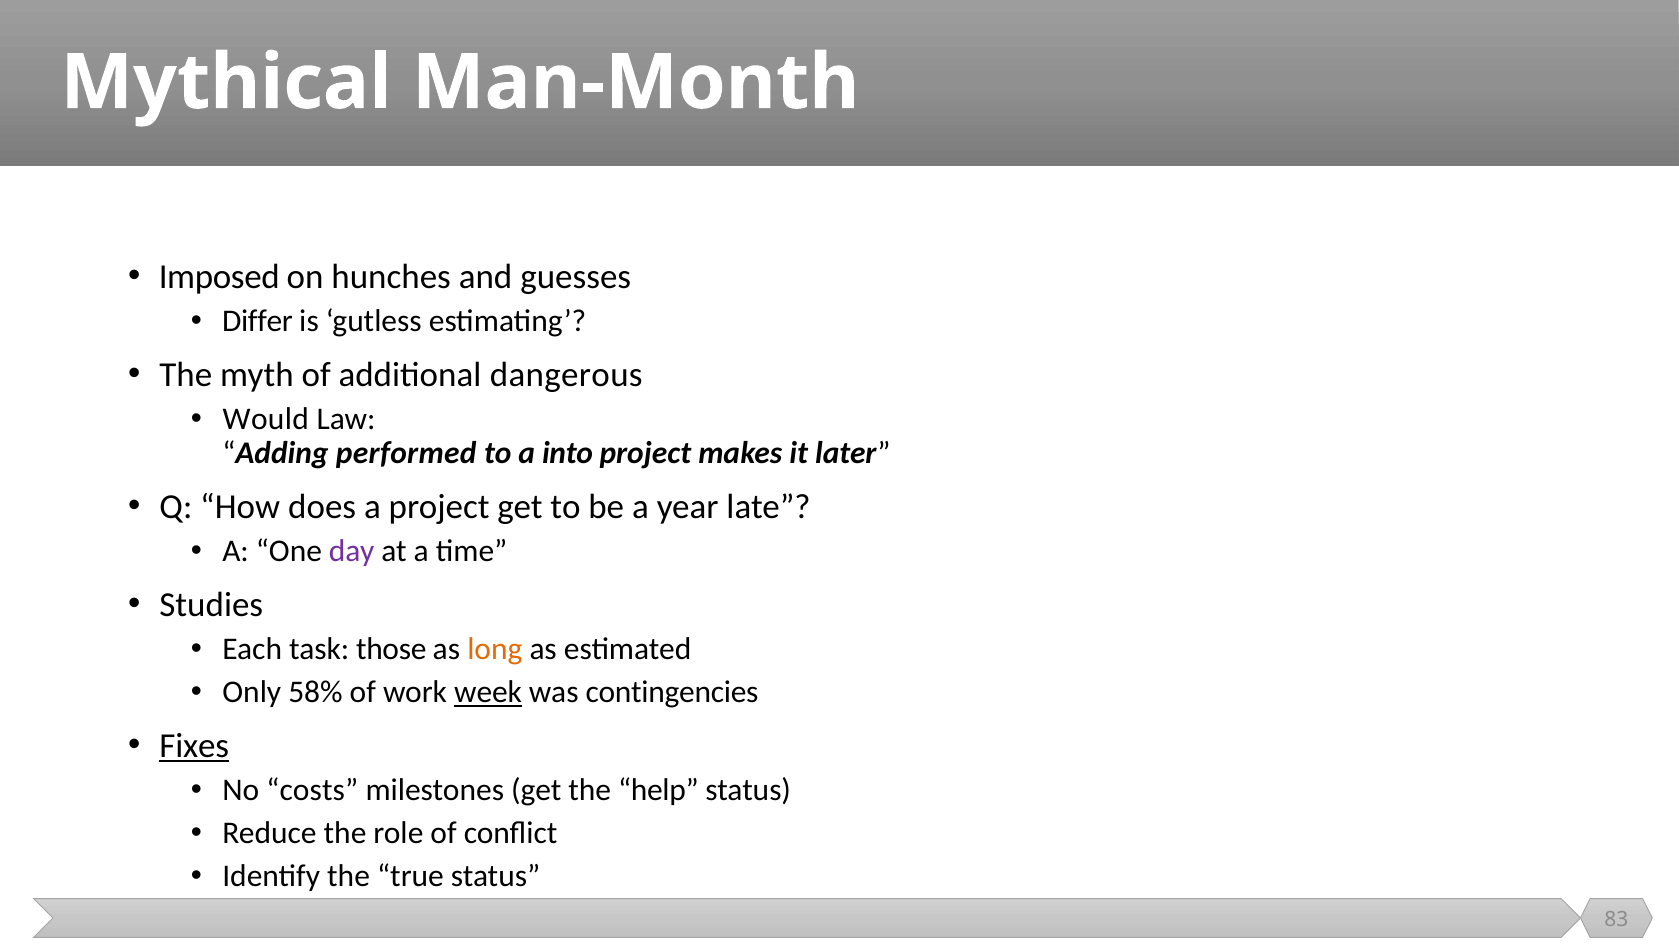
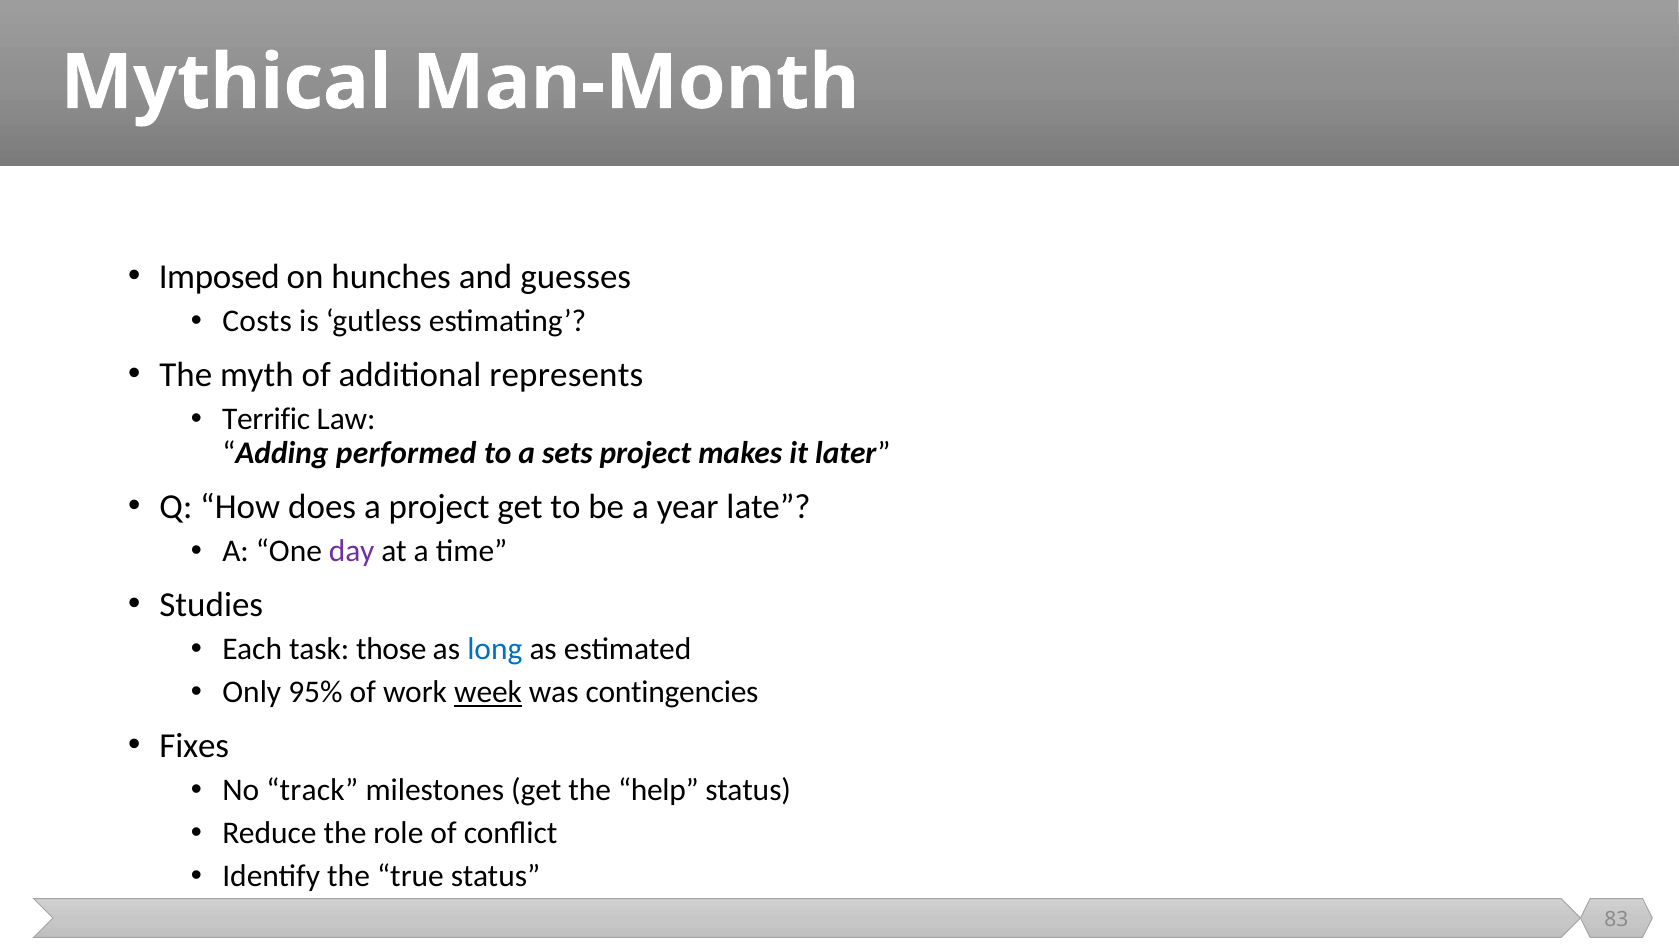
Differ: Differ -> Costs
dangerous: dangerous -> represents
Would: Would -> Terrific
into: into -> sets
long colour: orange -> blue
58%: 58% -> 95%
Fixes underline: present -> none
costs: costs -> track
